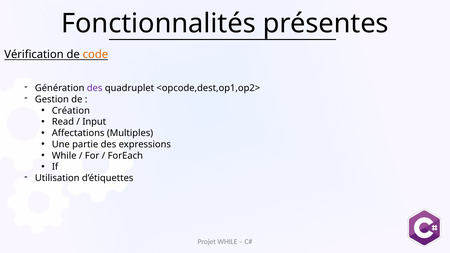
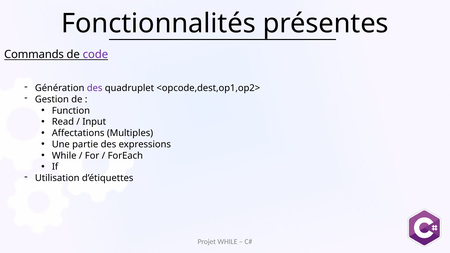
Vérification: Vérification -> Commands
code colour: orange -> purple
Création: Création -> Function
